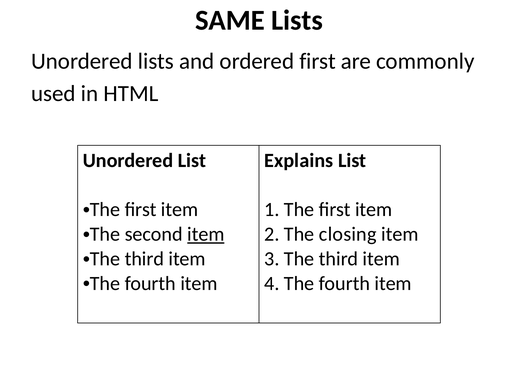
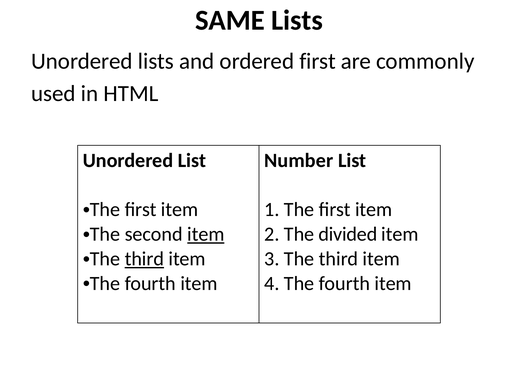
Explains: Explains -> Number
closing: closing -> divided
third at (144, 259) underline: none -> present
